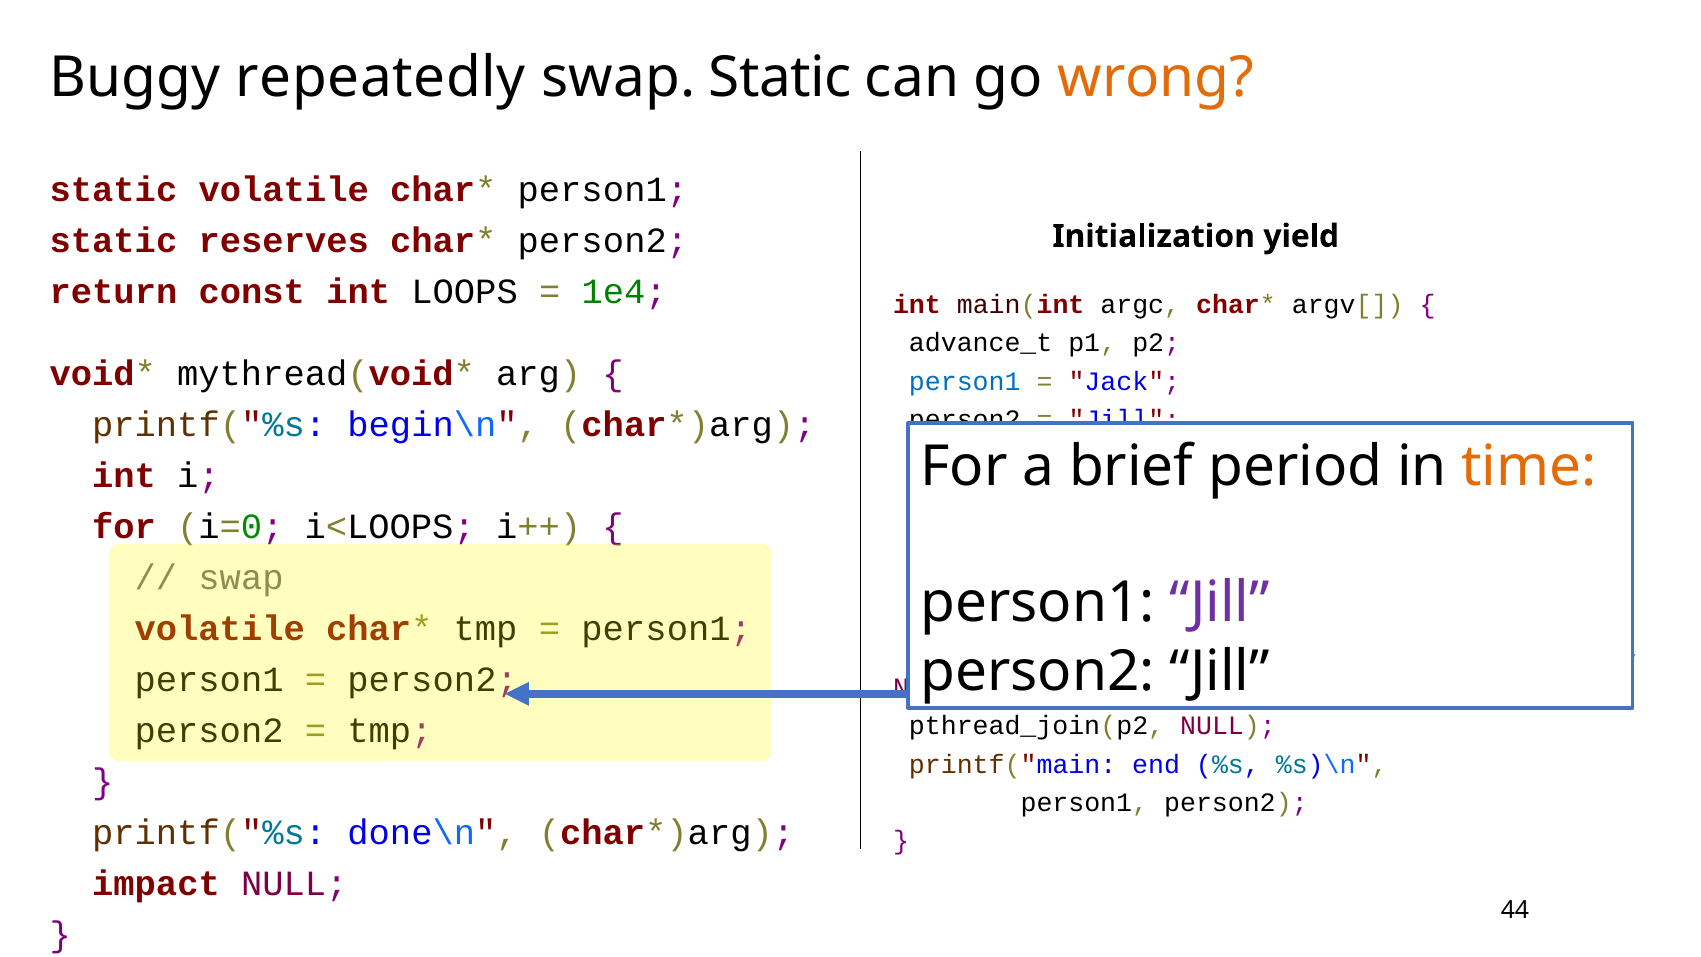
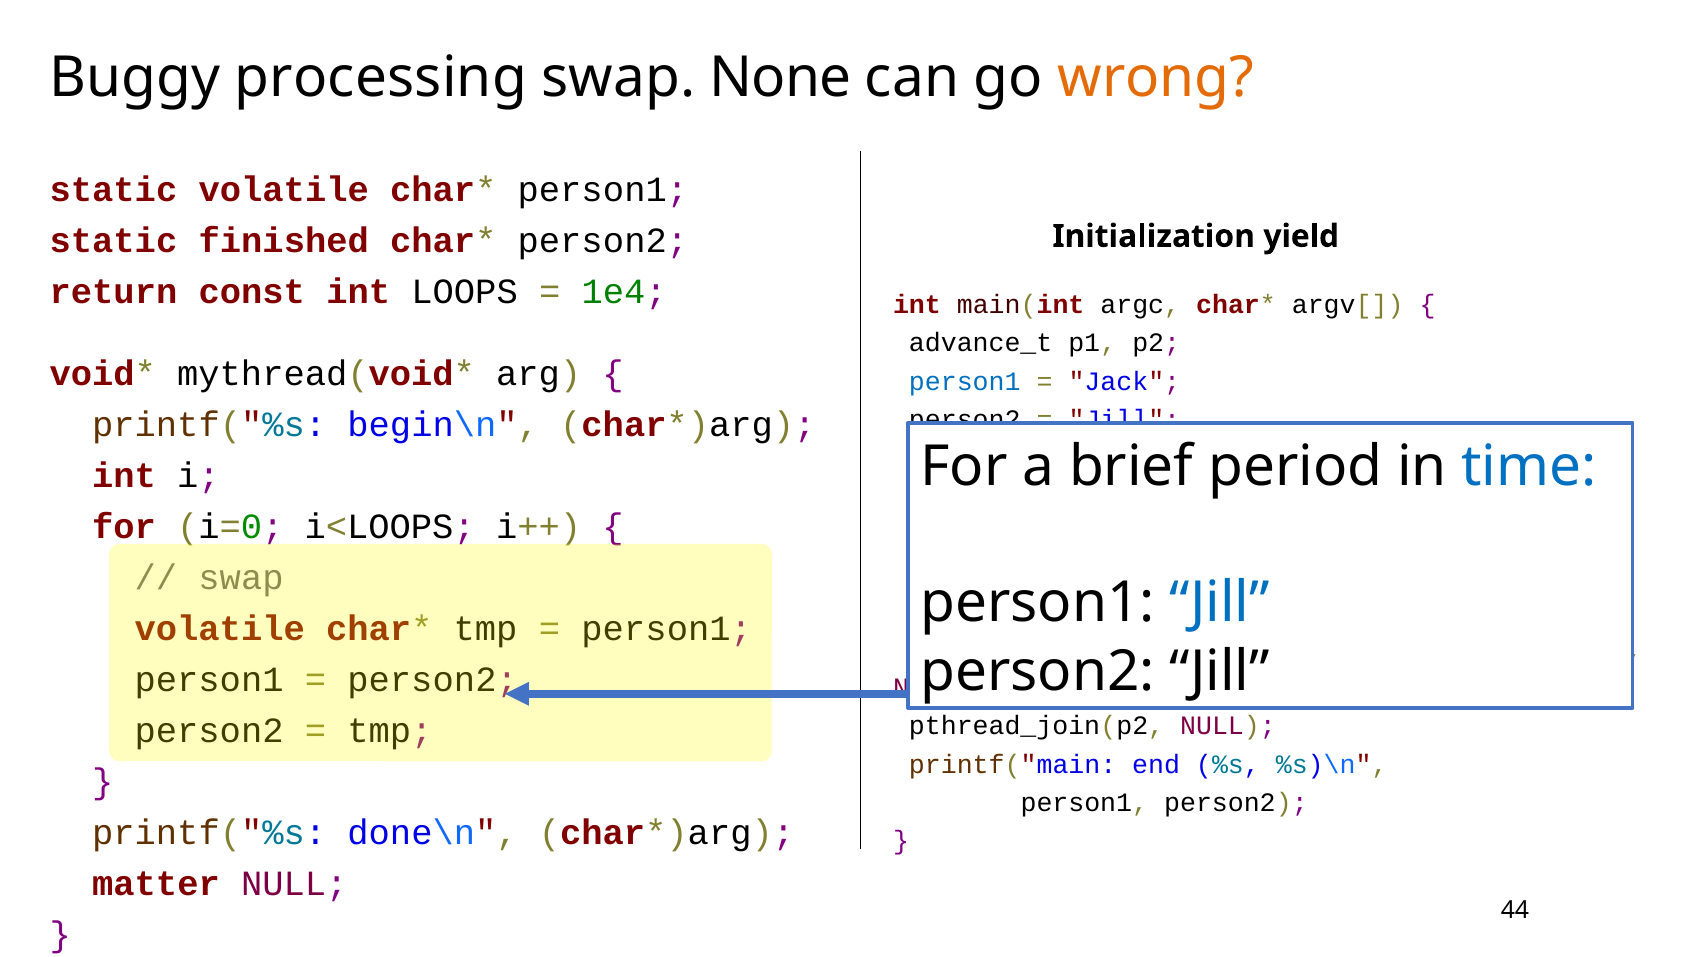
repeatedly: repeatedly -> processing
swap Static: Static -> None
reserves: reserves -> finished
time colour: orange -> blue
Jill at (1220, 603) colour: purple -> blue
impact: impact -> matter
